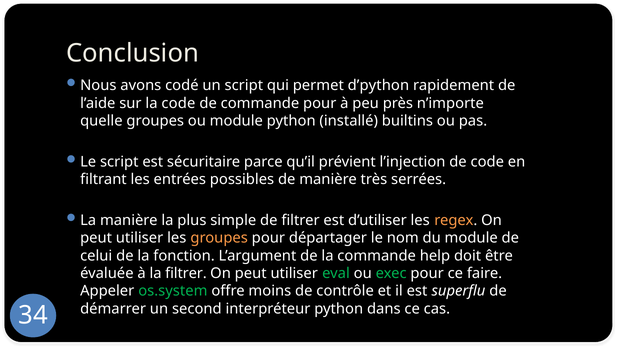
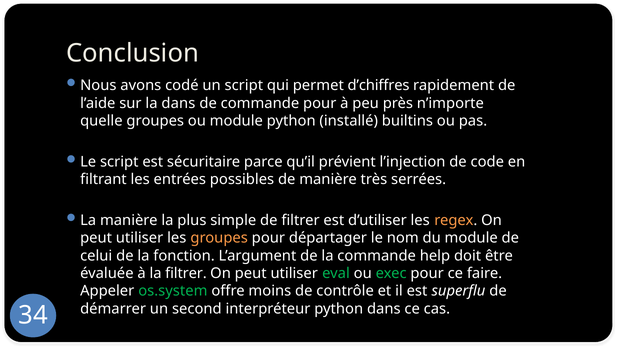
d’python: d’python -> d’chiffres
la code: code -> dans
